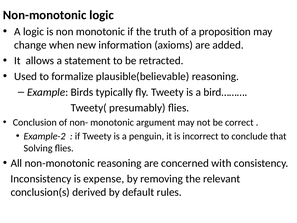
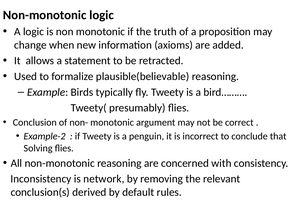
expense: expense -> network
